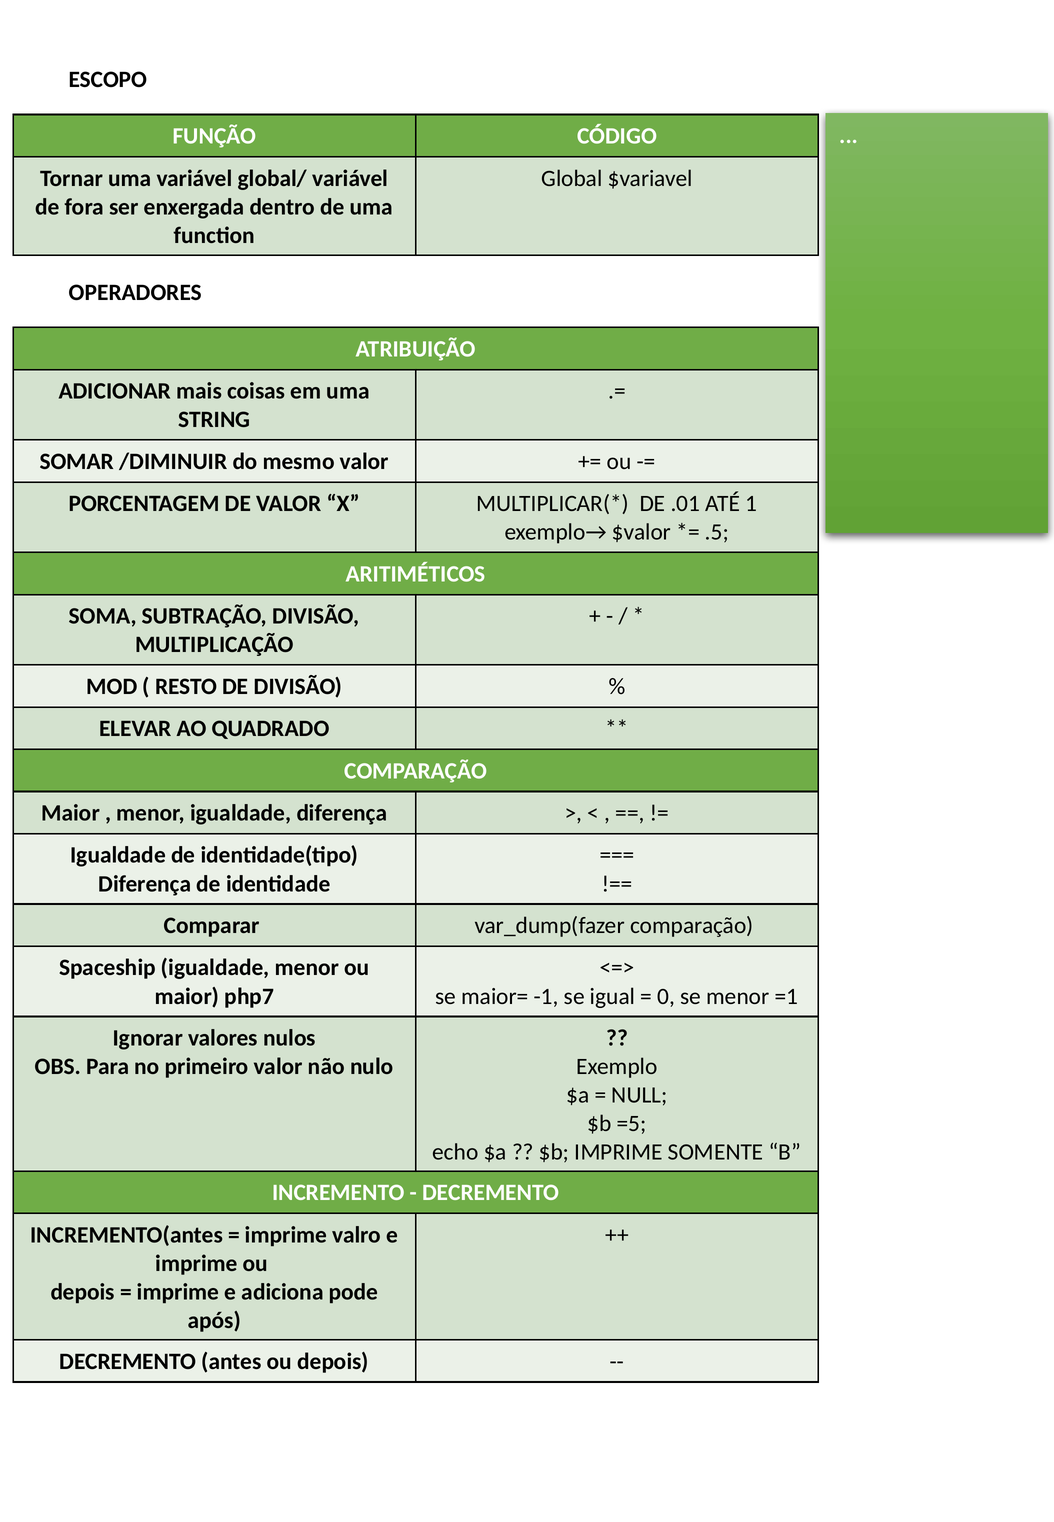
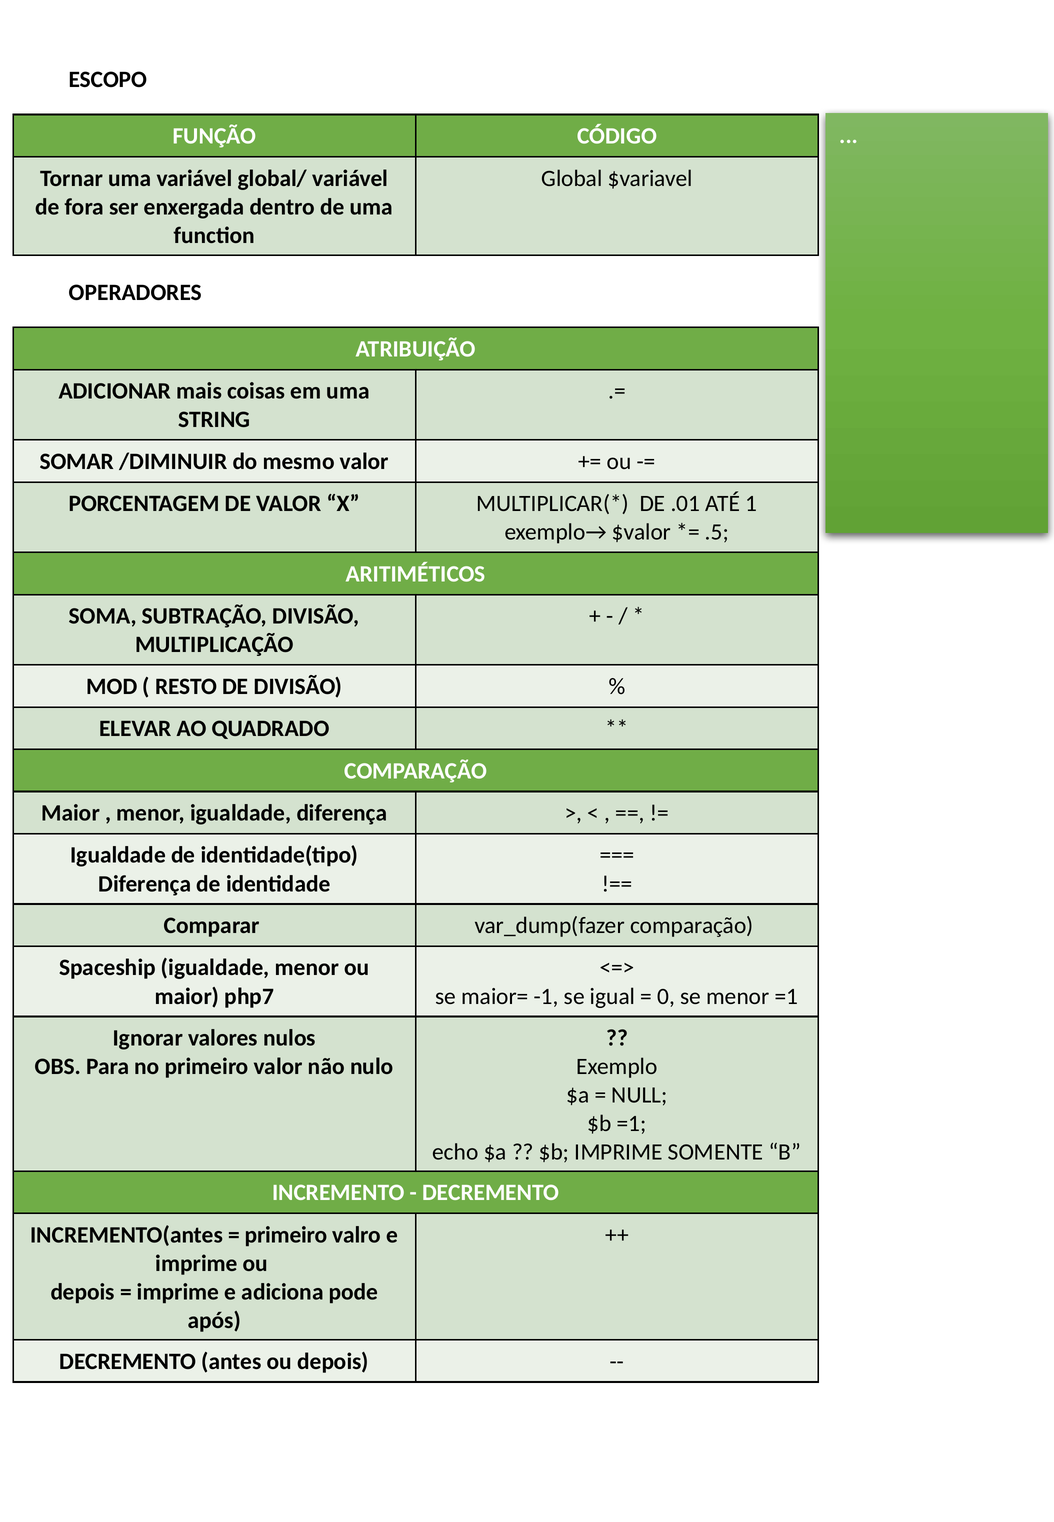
$b =5: =5 -> =1
imprime at (286, 1235): imprime -> primeiro
